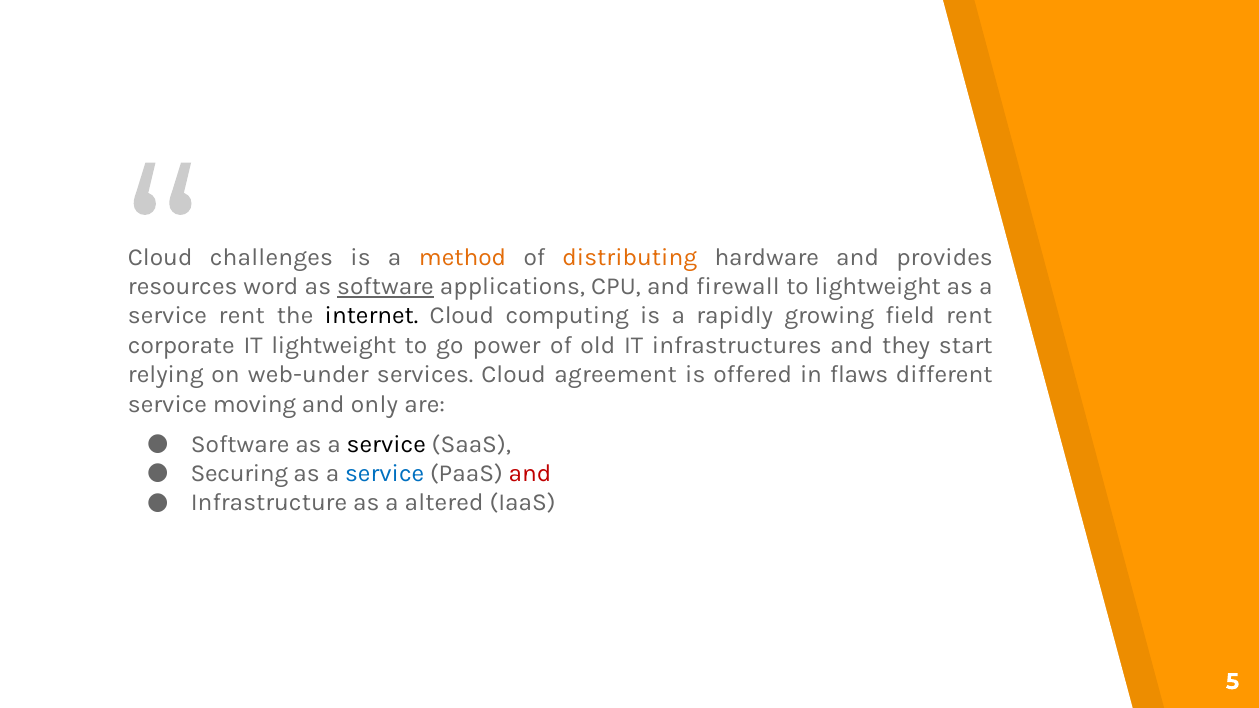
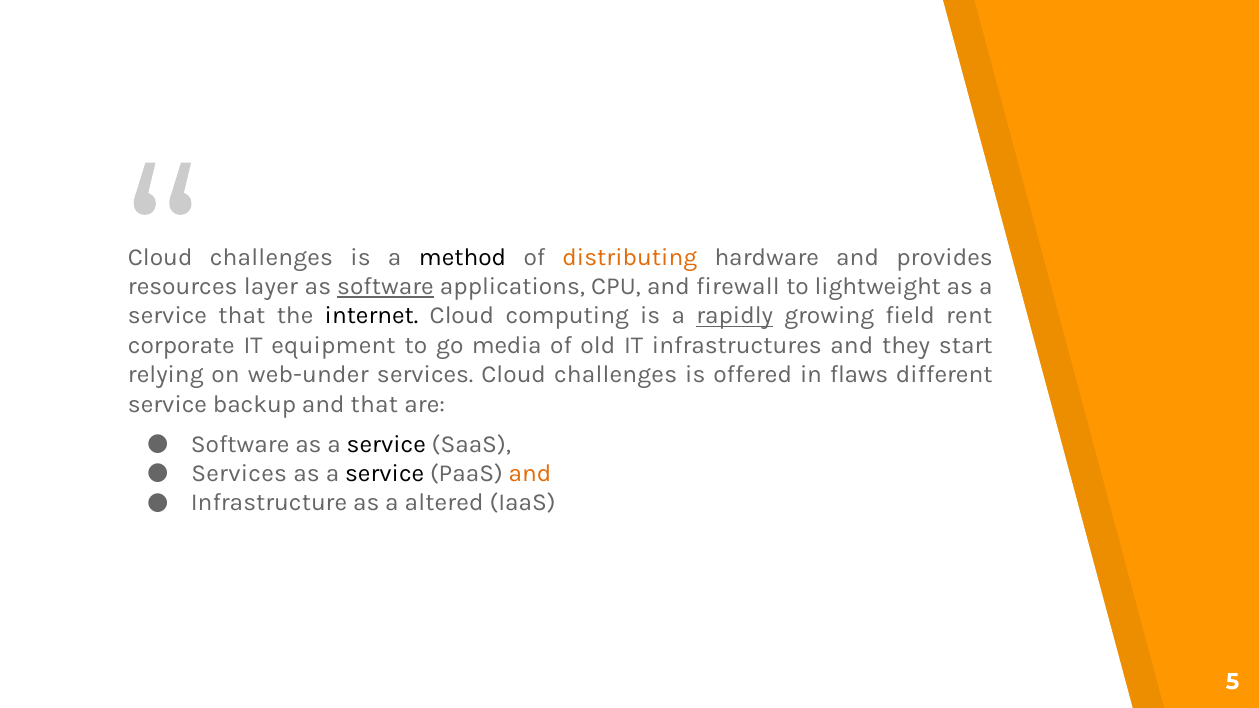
method colour: orange -> black
word: word -> layer
rent at (242, 316): rent -> that
rapidly underline: none -> present
IT lightweight: lightweight -> equipment
power: power -> media
services Cloud agreement: agreement -> challenges
moving: moving -> backup
and only: only -> that
Securing at (239, 473): Securing -> Services
service at (385, 473) colour: blue -> black
and at (530, 473) colour: red -> orange
